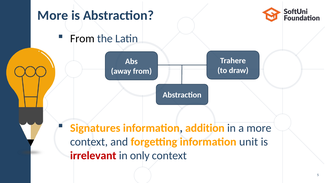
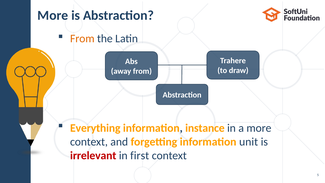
From at (82, 39) colour: black -> orange
Signatures: Signatures -> Everything
addition: addition -> instance
only: only -> first
